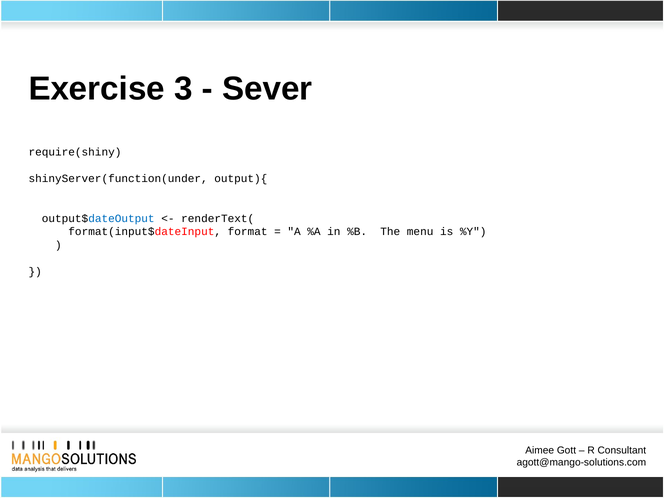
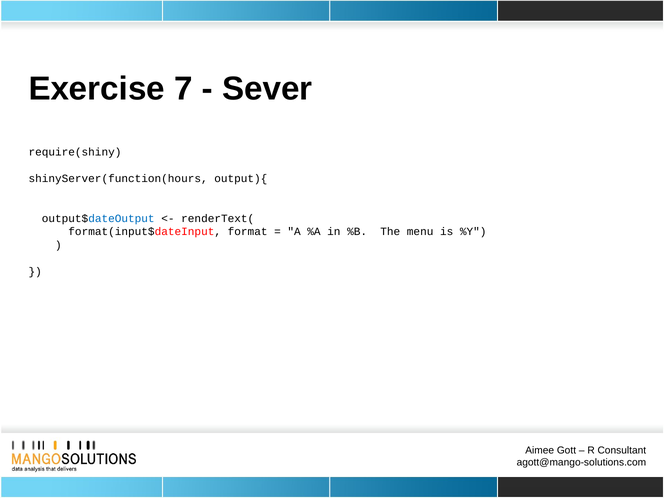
3: 3 -> 7
shinyServer(function(under: shinyServer(function(under -> shinyServer(function(hours
